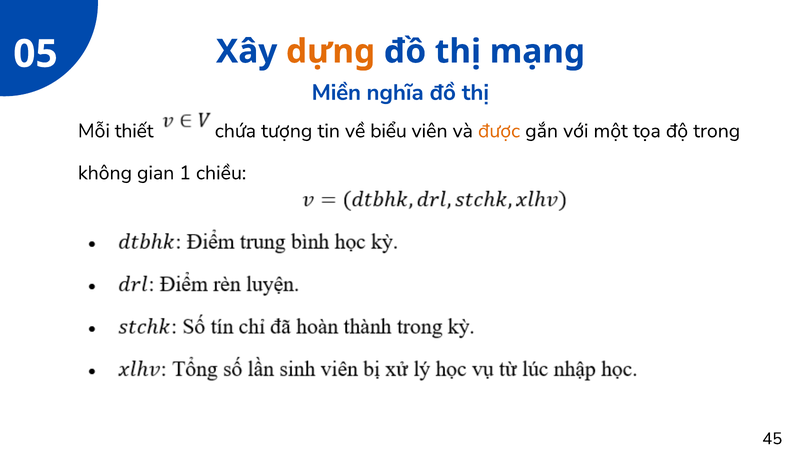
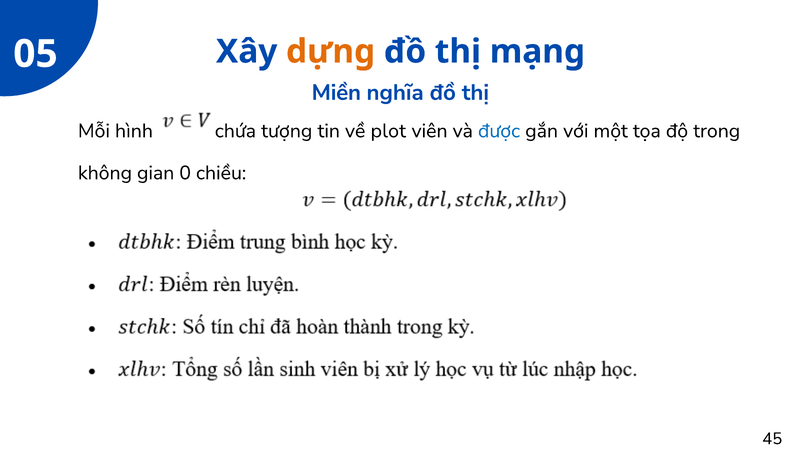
thiết: thiết -> hình
biểu: biểu -> plot
được colour: orange -> blue
1: 1 -> 0
